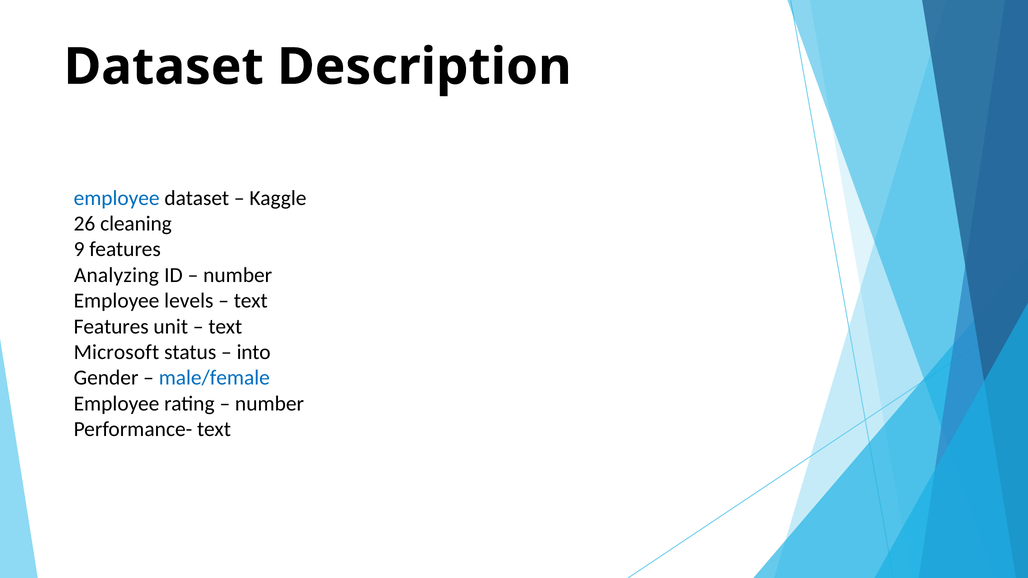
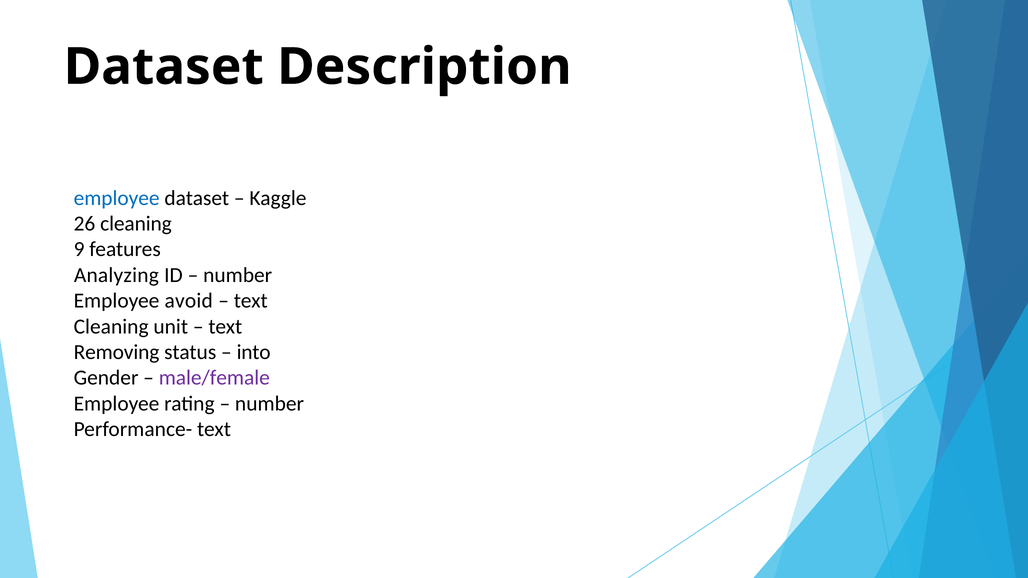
levels: levels -> avoid
Features at (111, 327): Features -> Cleaning
Microsoft: Microsoft -> Removing
male/female colour: blue -> purple
